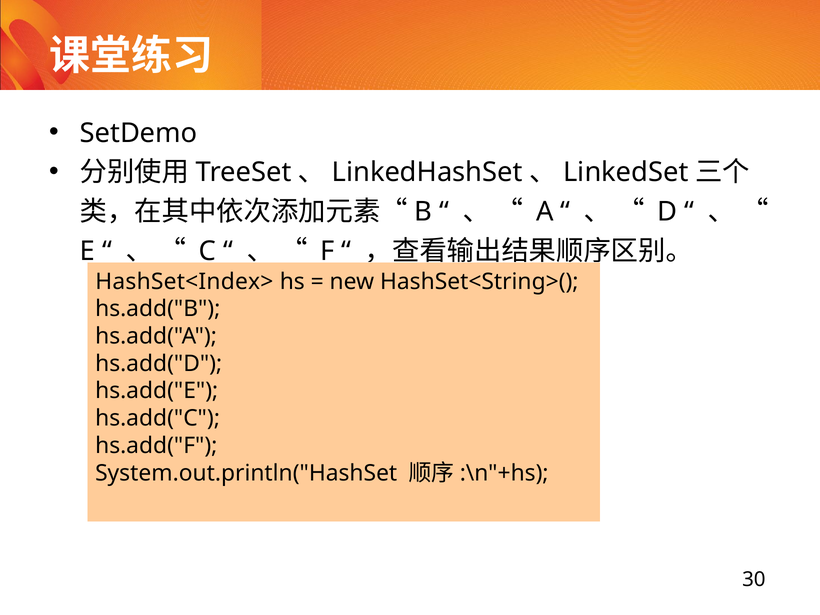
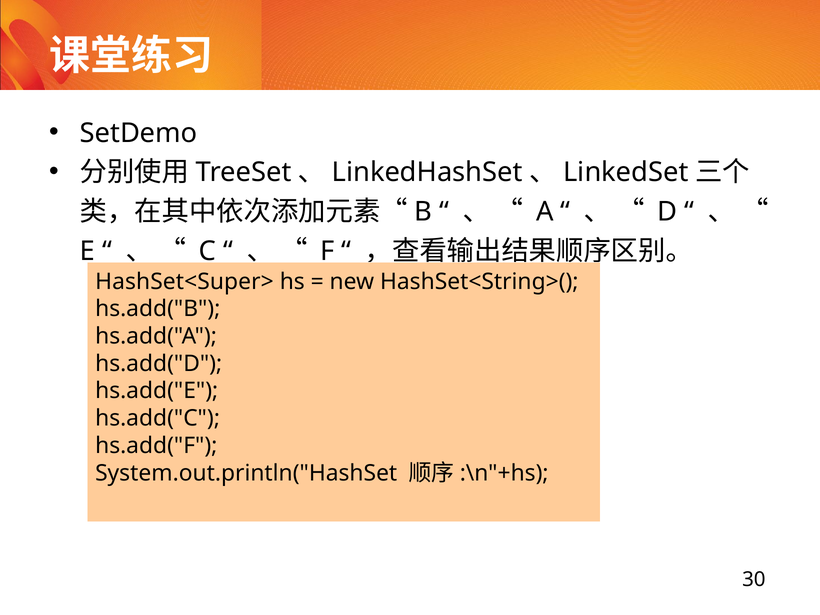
HashSet<Index>: HashSet<Index> -> HashSet<Super>
